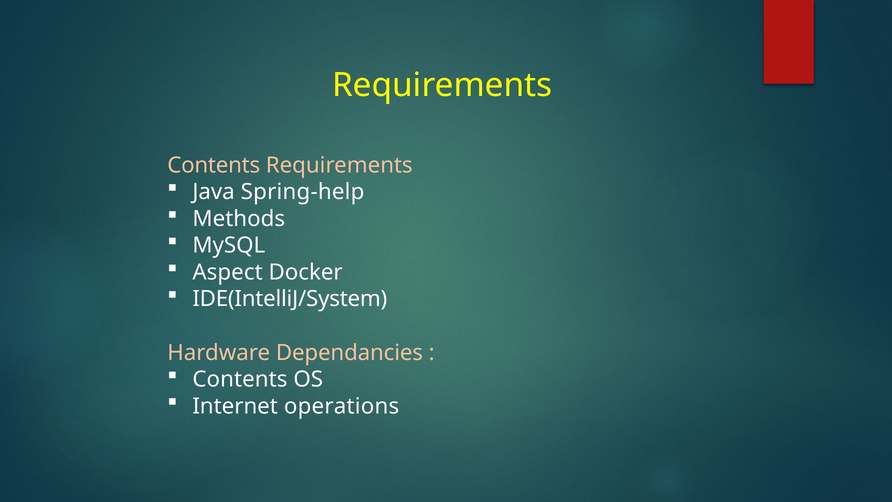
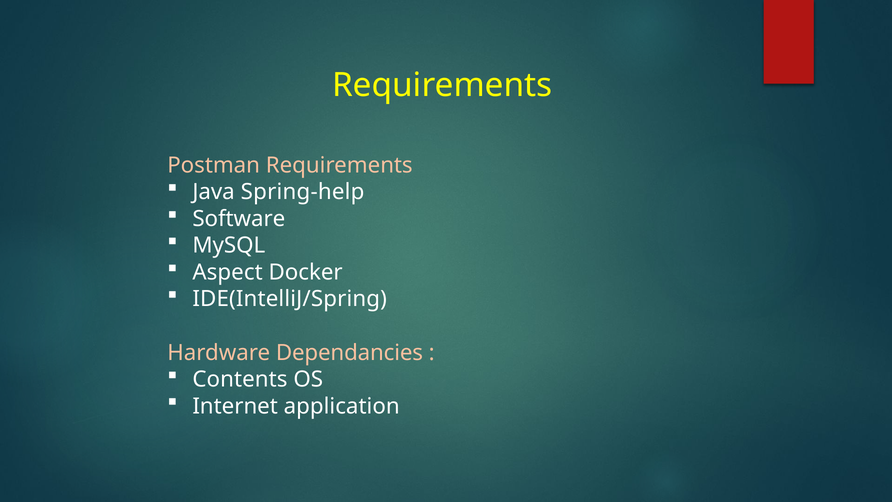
Contents at (214, 165): Contents -> Postman
Methods: Methods -> Software
IDE(IntelliJ/System: IDE(IntelliJ/System -> IDE(IntelliJ/Spring
operations: operations -> application
